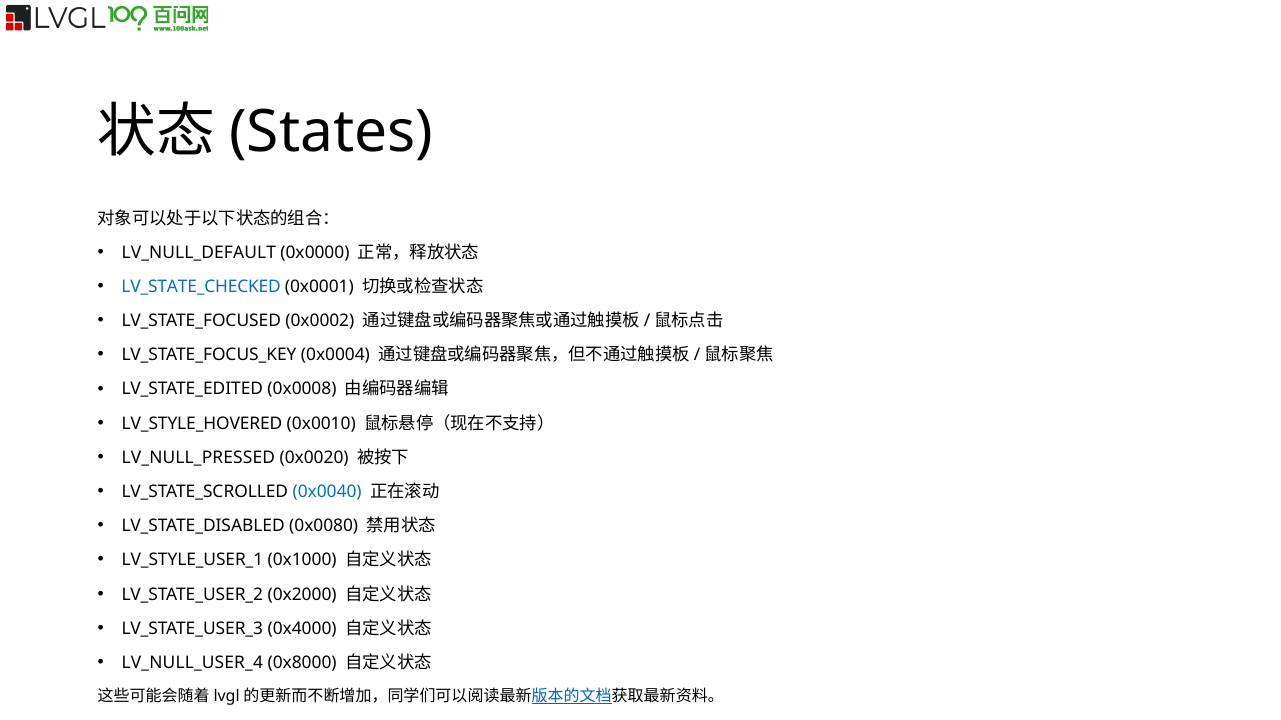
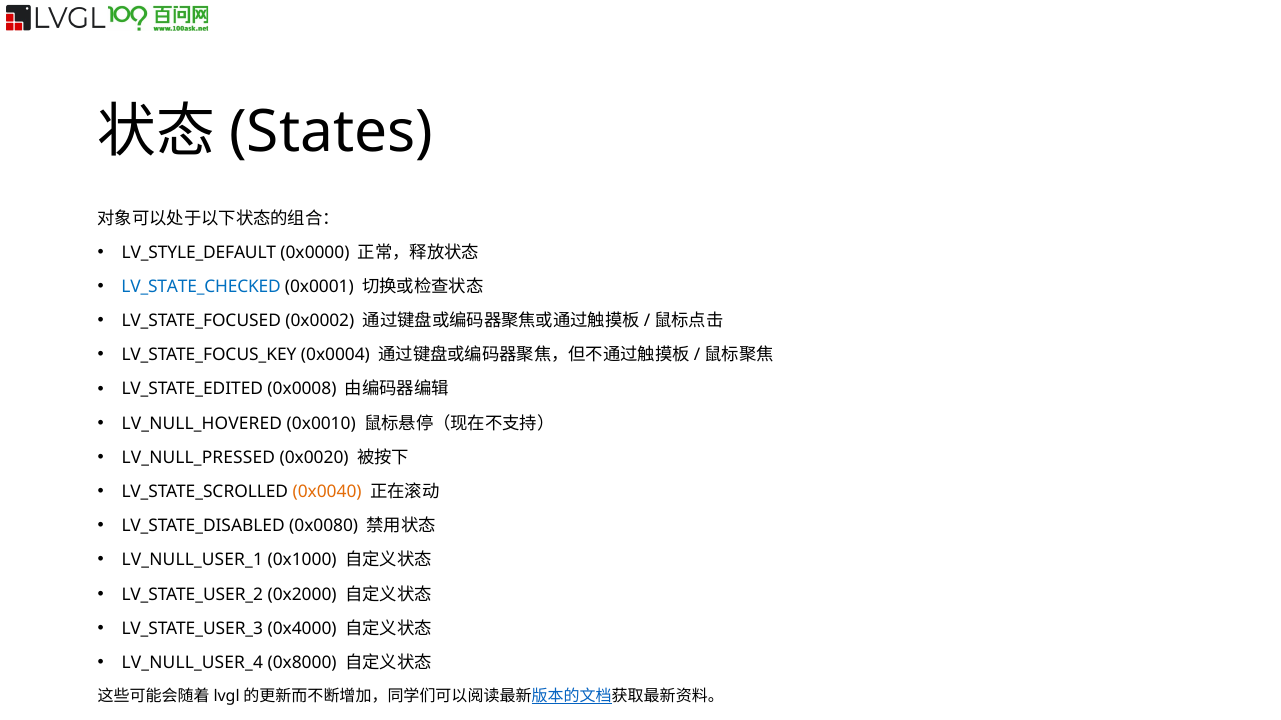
LV_NULL_DEFAULT: LV_NULL_DEFAULT -> LV_STYLE_DEFAULT
LV_STYLE_HOVERED: LV_STYLE_HOVERED -> LV_NULL_HOVERED
0x0040 colour: blue -> orange
LV_STYLE_USER_1: LV_STYLE_USER_1 -> LV_NULL_USER_1
